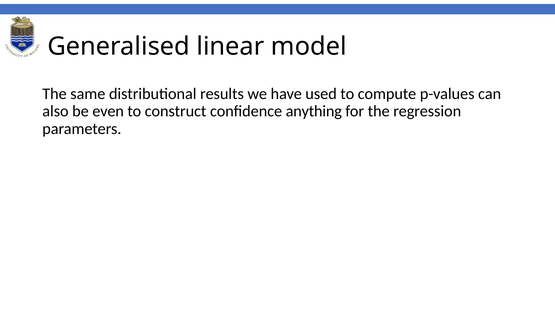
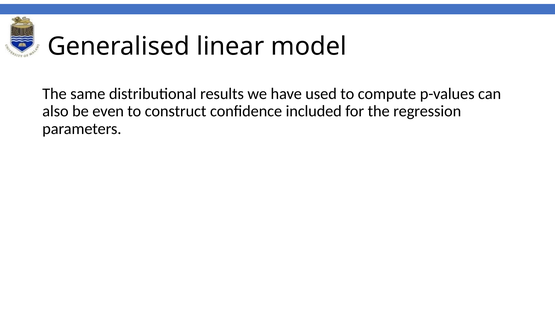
anything: anything -> included
